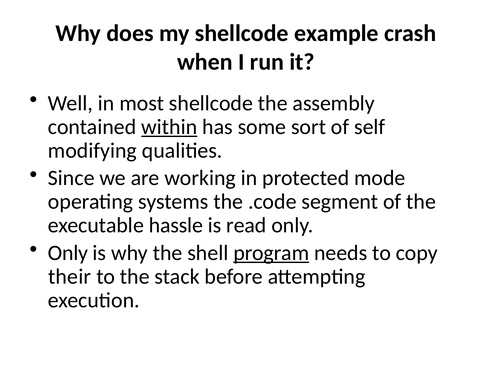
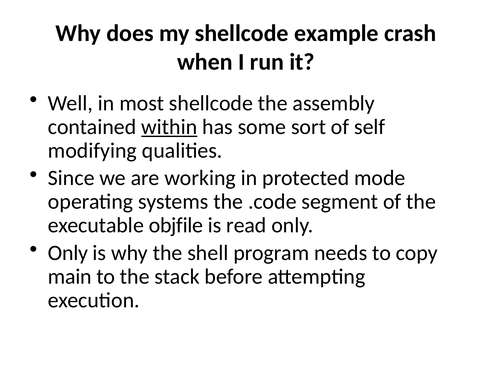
hassle: hassle -> objfile
program underline: present -> none
their: their -> main
